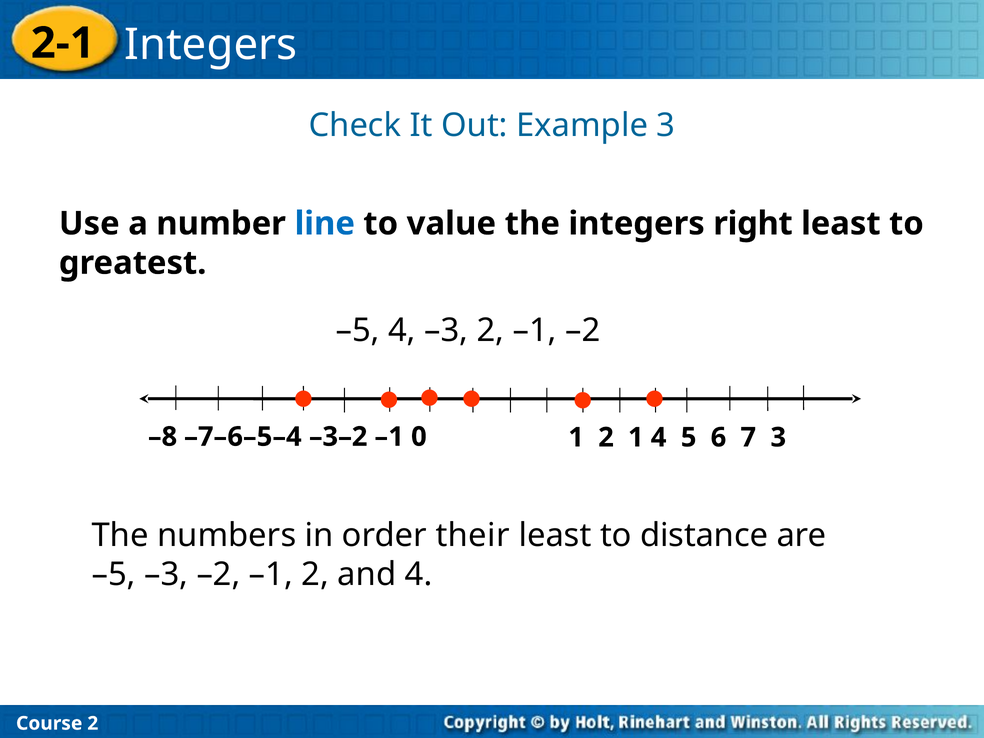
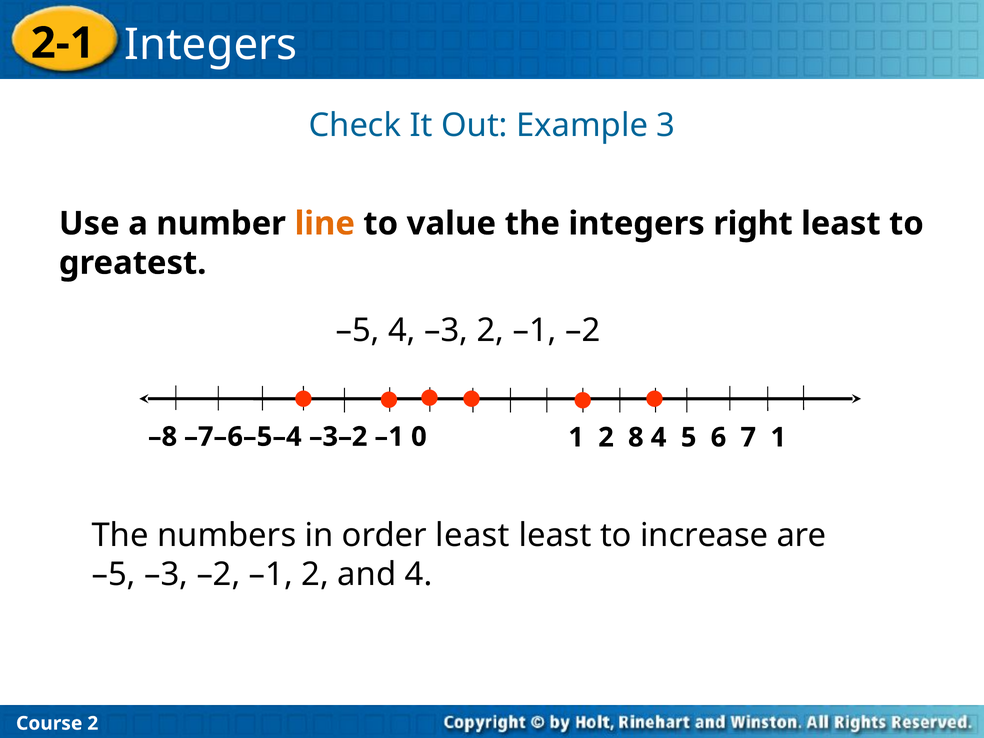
line colour: blue -> orange
2 1: 1 -> 8
7 3: 3 -> 1
order their: their -> least
distance: distance -> increase
